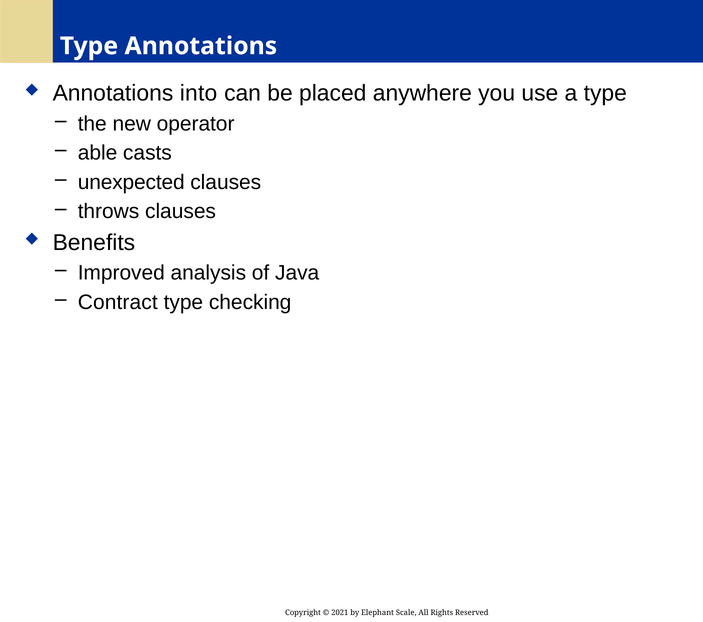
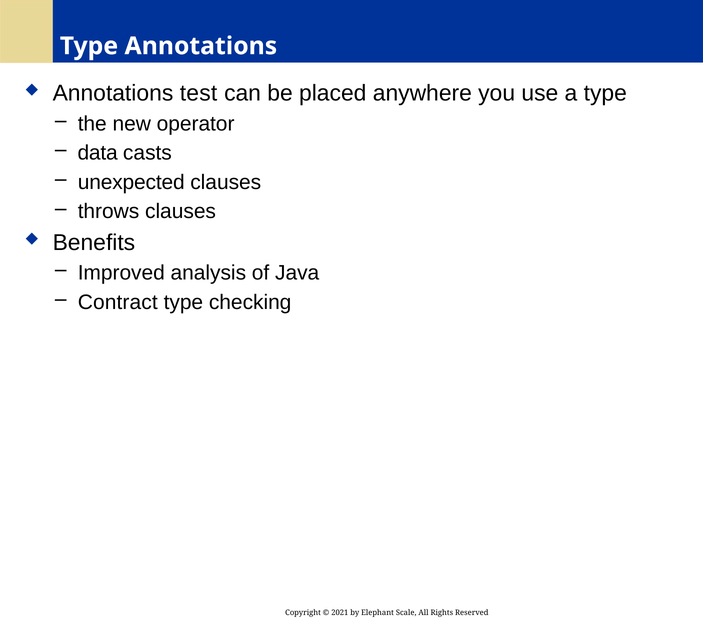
into: into -> test
able: able -> data
